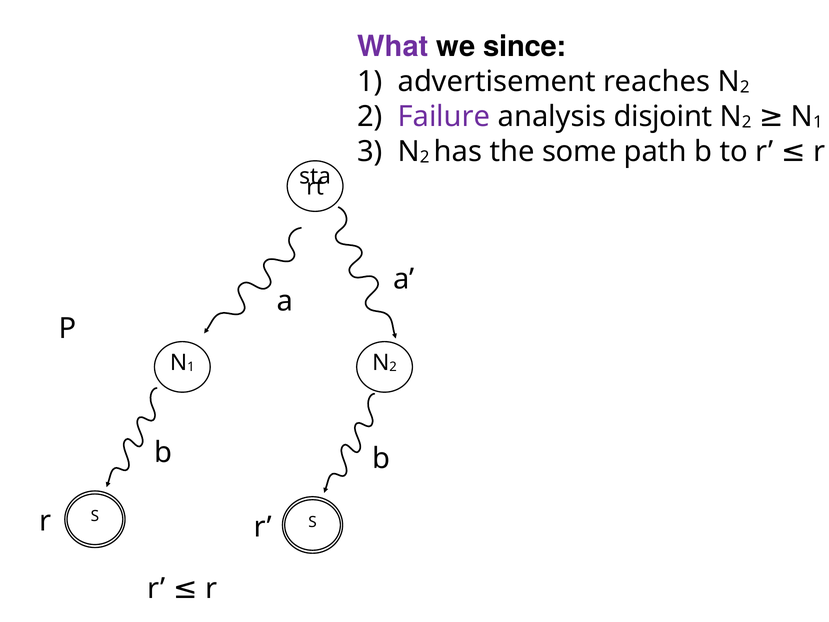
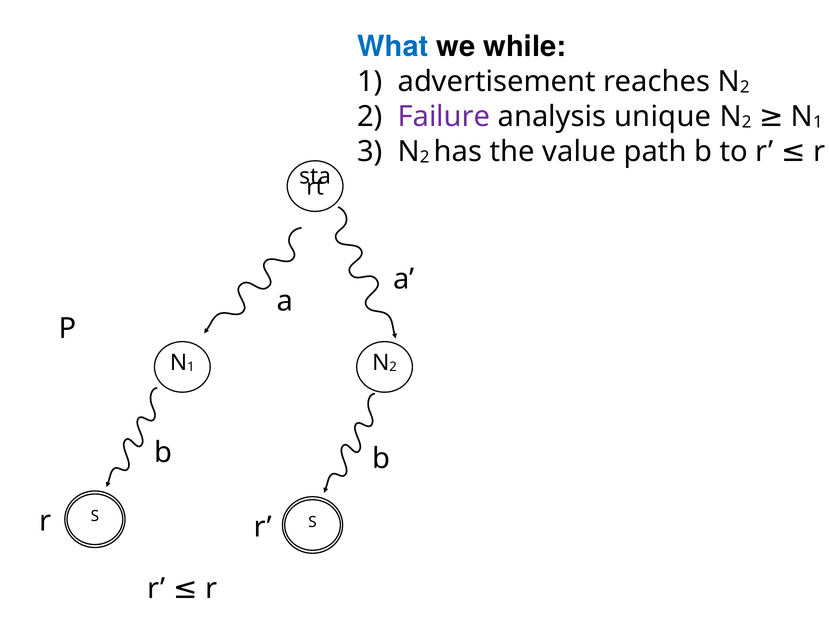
What colour: purple -> blue
since: since -> while
disjoint: disjoint -> unique
some: some -> value
